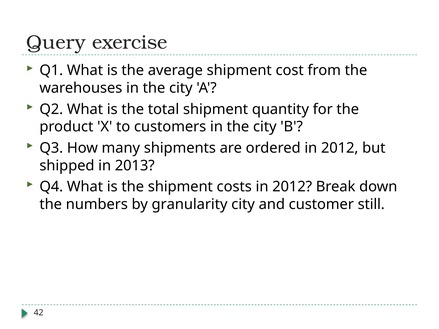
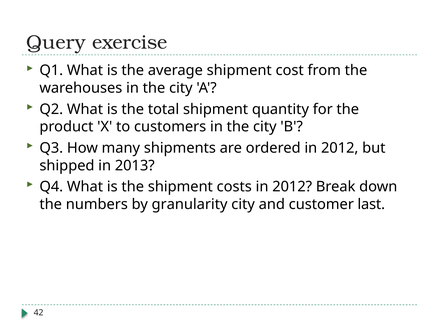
still: still -> last
